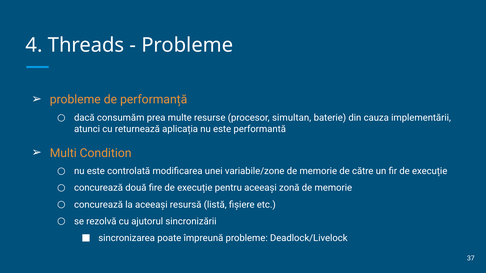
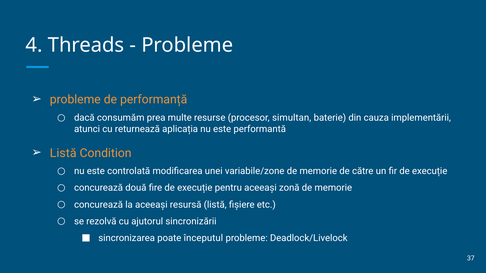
Multi at (63, 153): Multi -> Listă
împreună: împreună -> începutul
